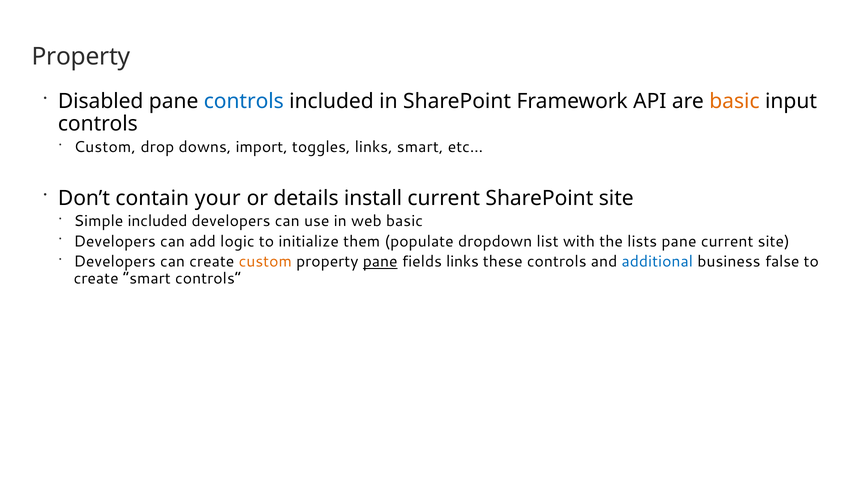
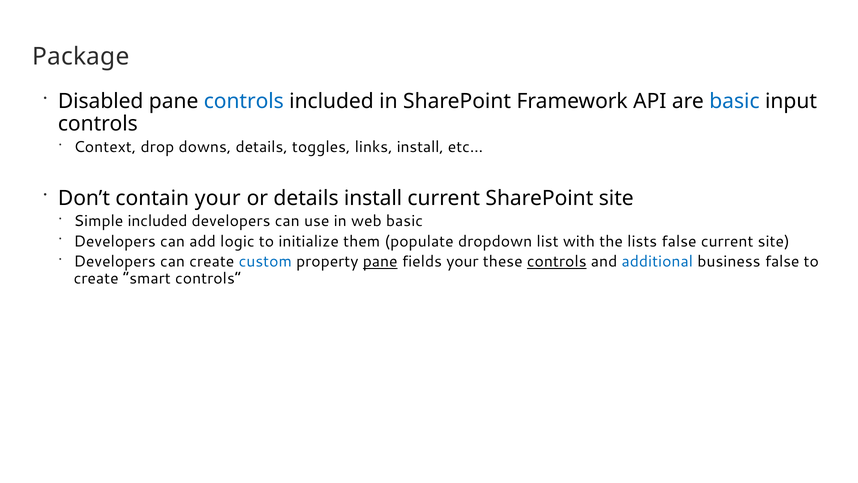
Property at (81, 57): Property -> Package
basic at (734, 101) colour: orange -> blue
Custom at (105, 147): Custom -> Context
downs import: import -> details
links smart: smart -> install
lists pane: pane -> false
custom at (265, 261) colour: orange -> blue
fields links: links -> your
controls at (557, 261) underline: none -> present
